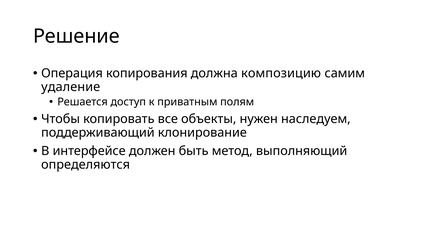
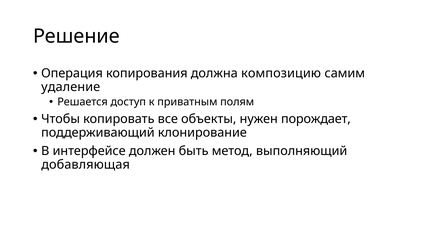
наследуем: наследуем -> порождает
определяются: определяются -> добавляющая
